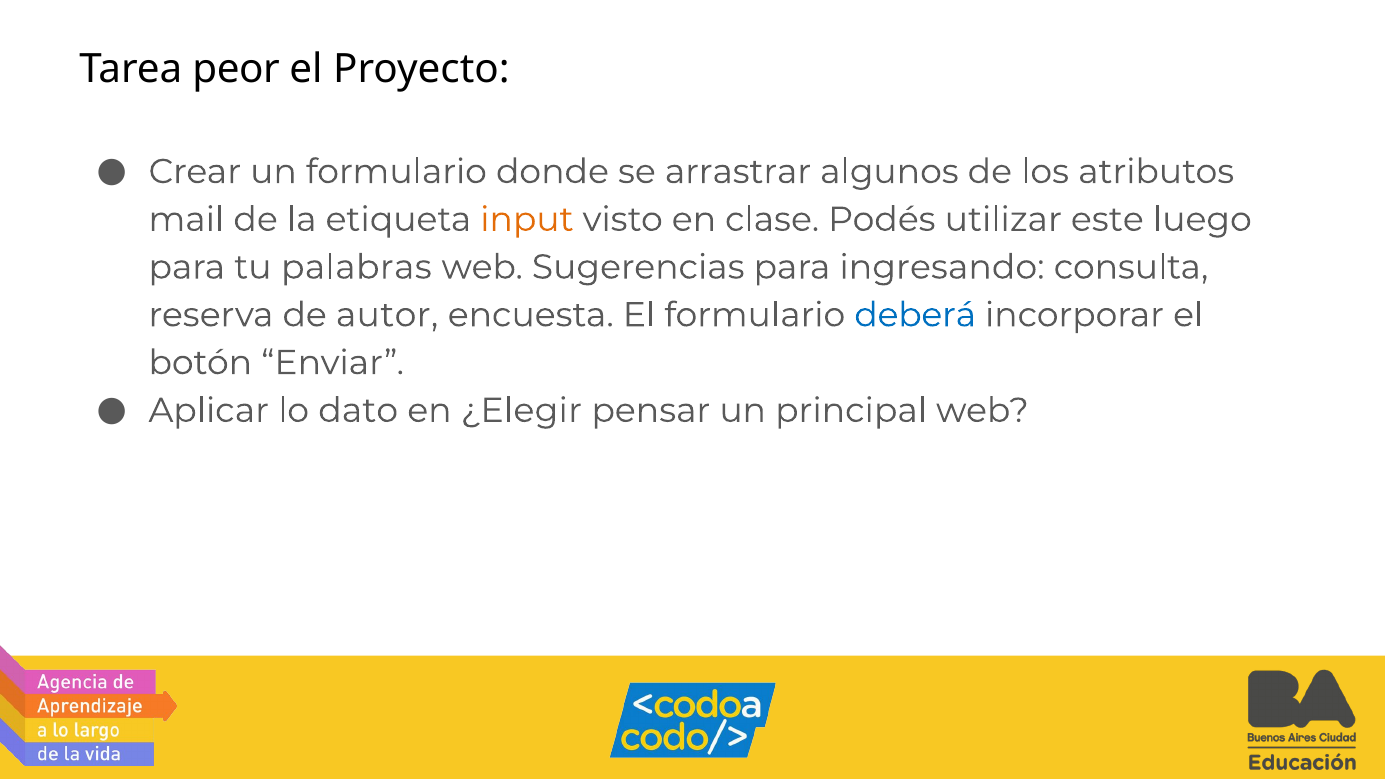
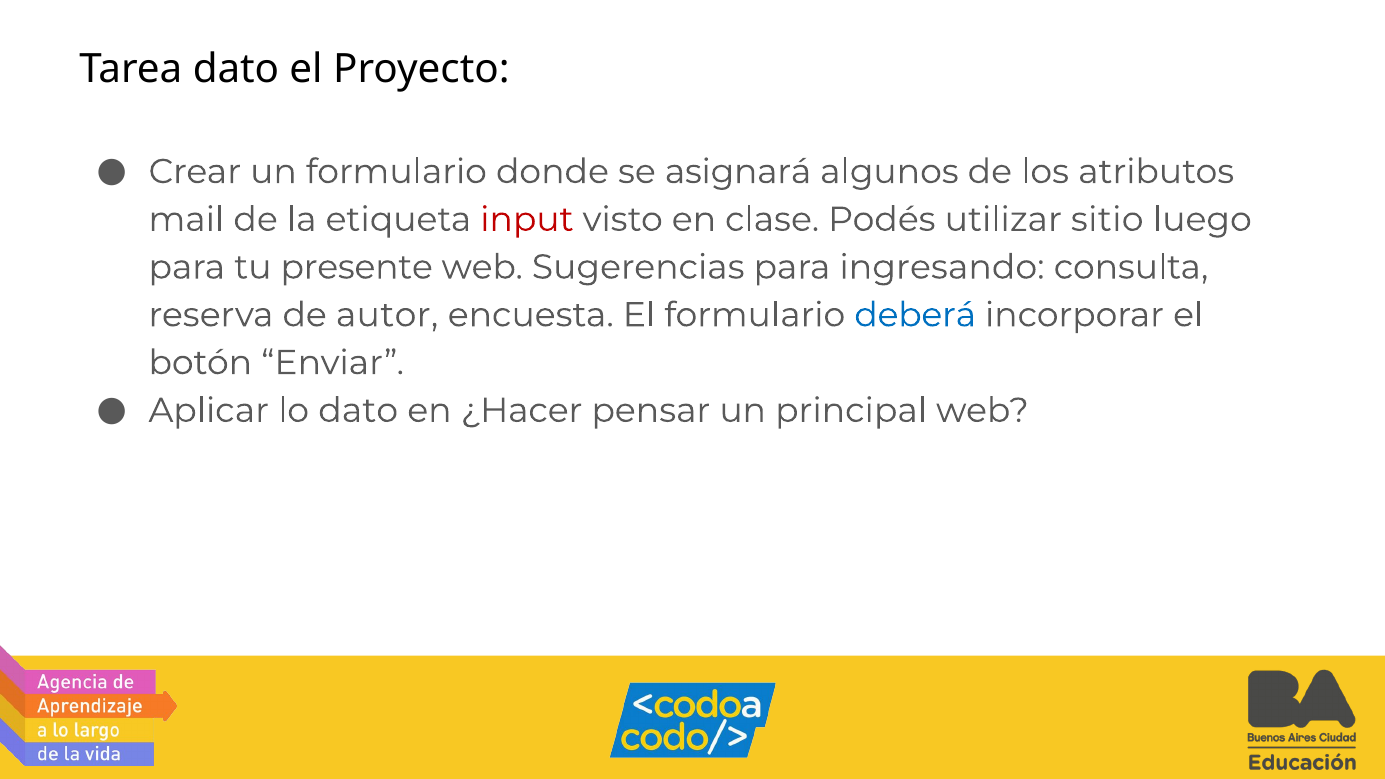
Tarea peor: peor -> dato
arrastrar: arrastrar -> asignará
input colour: orange -> red
este: este -> sitio
palabras: palabras -> presente
¿Elegir: ¿Elegir -> ¿Hacer
